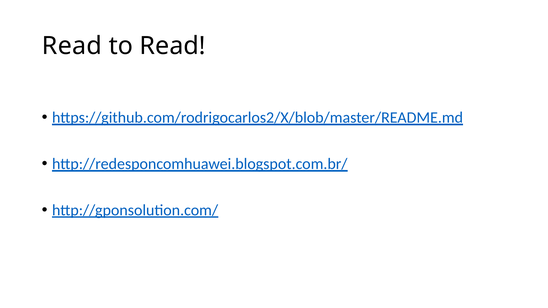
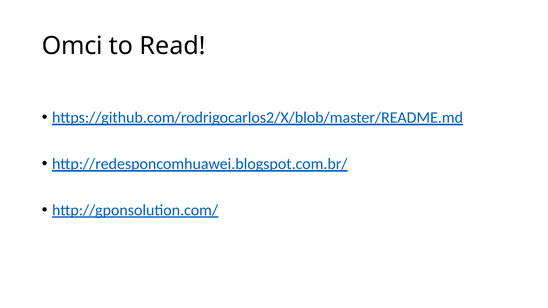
Read at (72, 46): Read -> Omci
